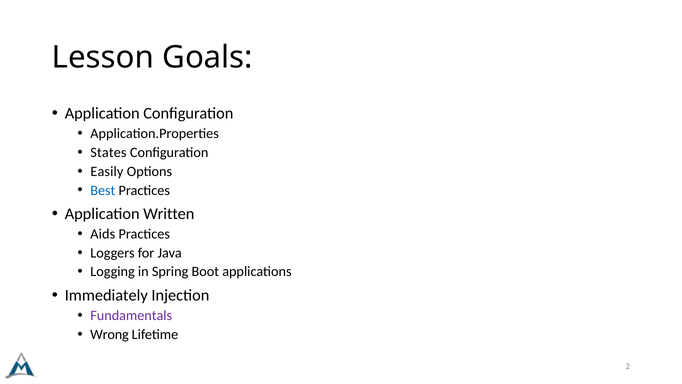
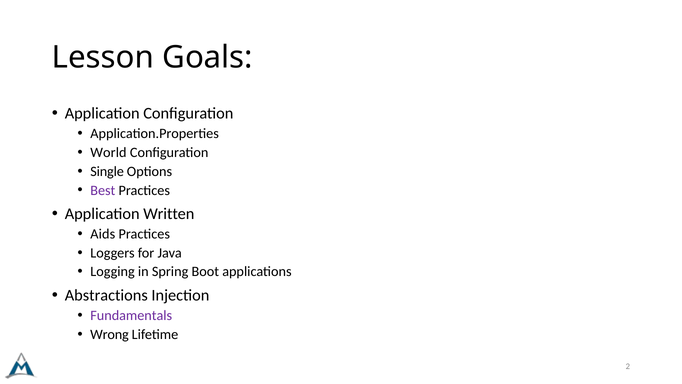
States: States -> World
Easily: Easily -> Single
Best colour: blue -> purple
Immediately: Immediately -> Abstractions
